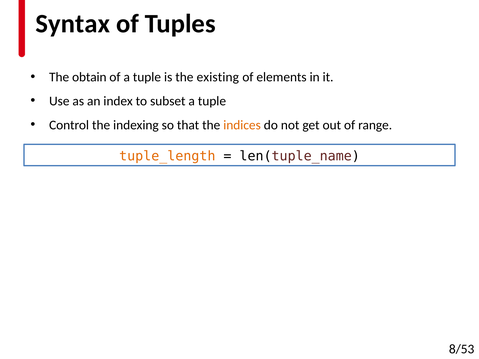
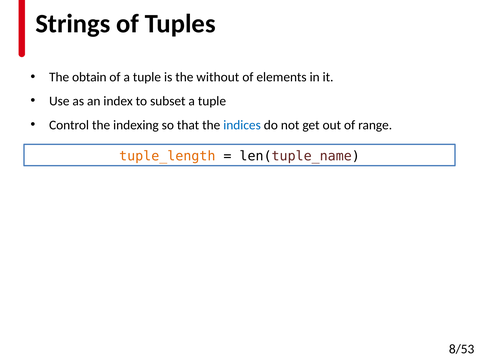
Syntax: Syntax -> Strings
existing: existing -> without
indices colour: orange -> blue
